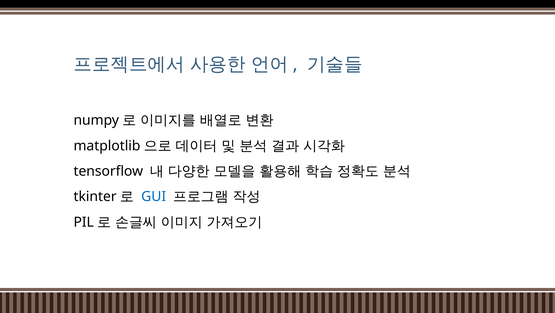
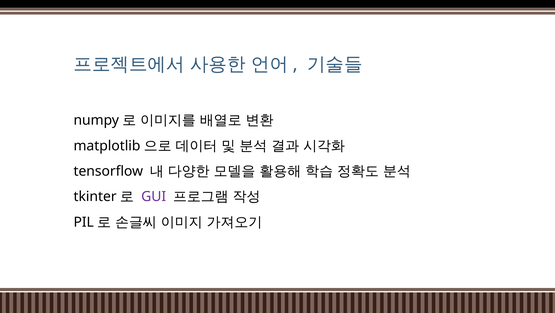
GUI colour: blue -> purple
